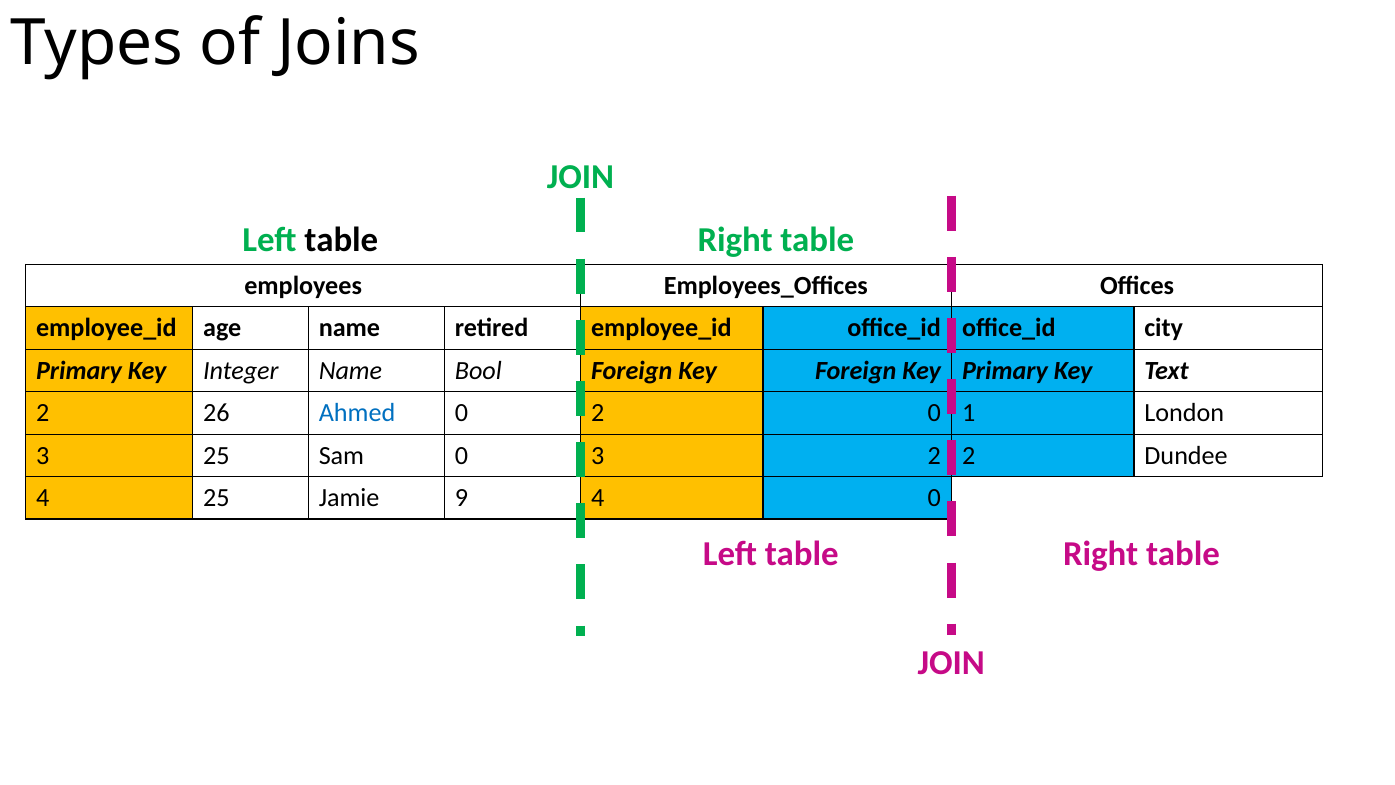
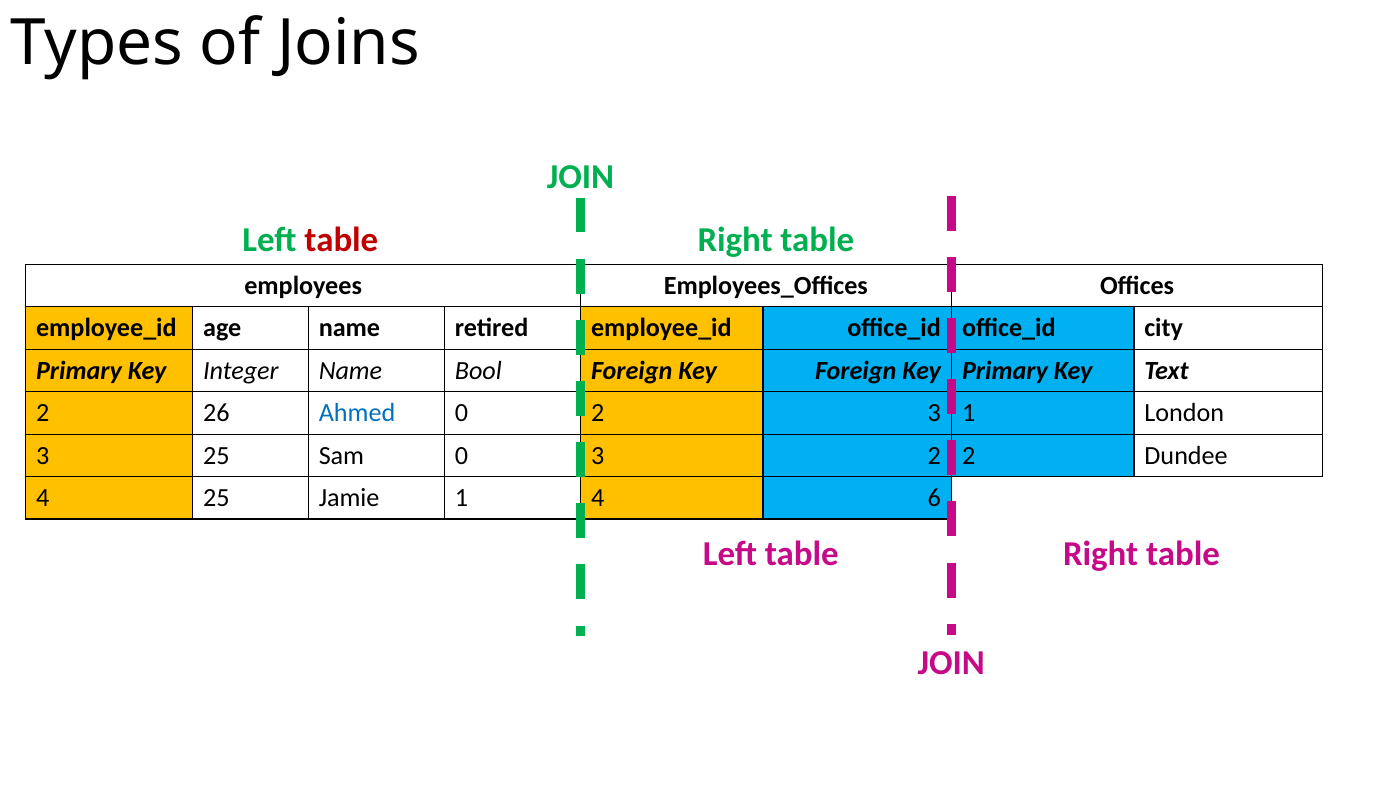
table at (341, 240) colour: black -> red
2 0: 0 -> 3
Jamie 9: 9 -> 1
4 0: 0 -> 6
